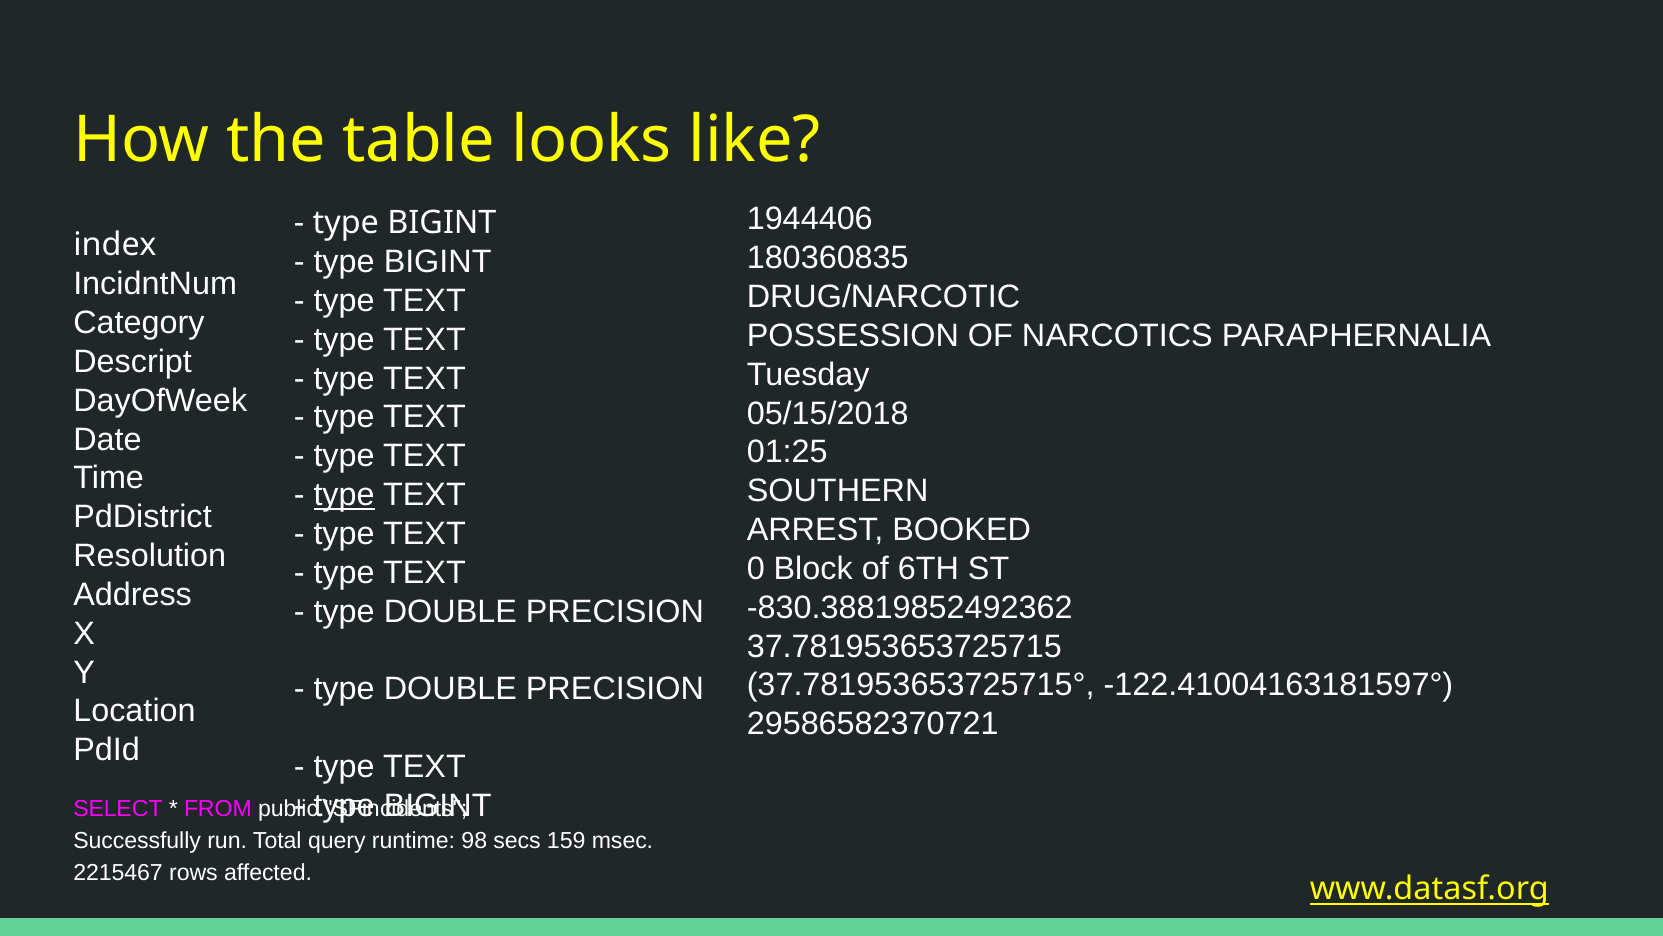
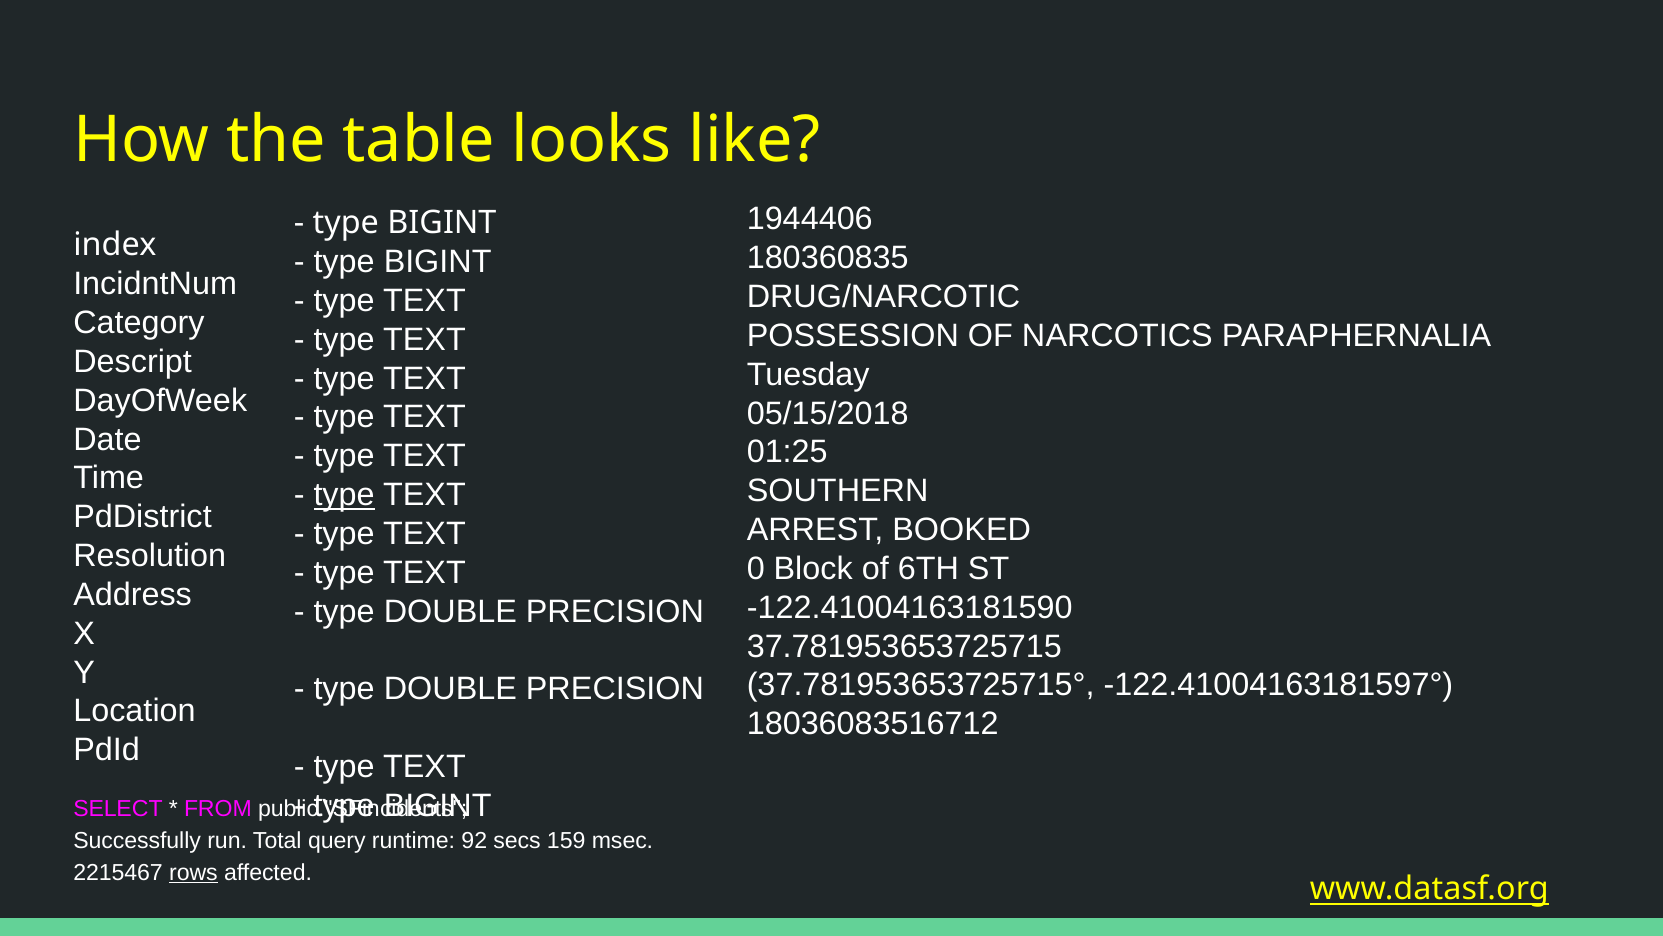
-830.38819852492362: -830.38819852492362 -> -122.41004163181590
29586582370721: 29586582370721 -> 18036083516712
98: 98 -> 92
rows underline: none -> present
